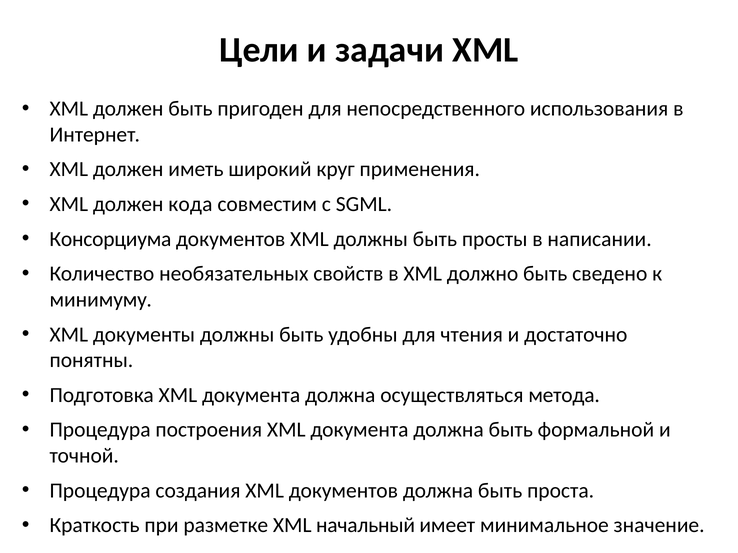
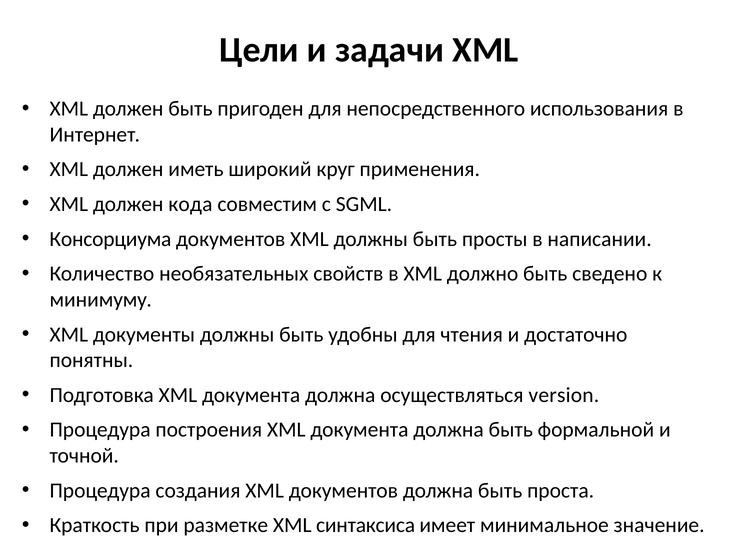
метода: метода -> version
начальный: начальный -> синтаксиса
